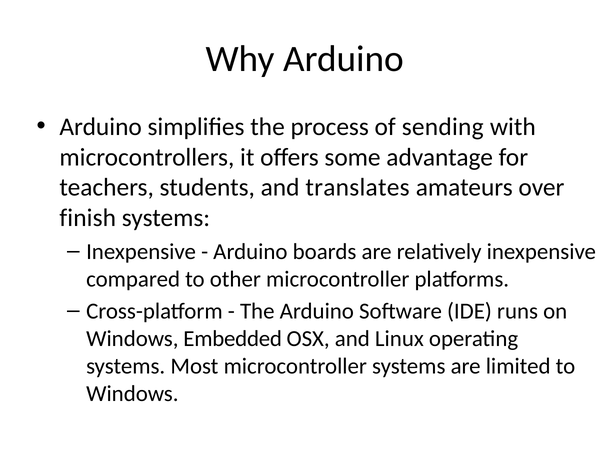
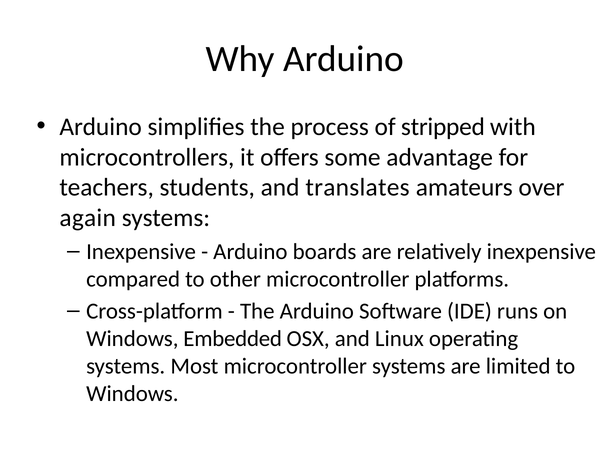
sending: sending -> stripped
finish: finish -> again
